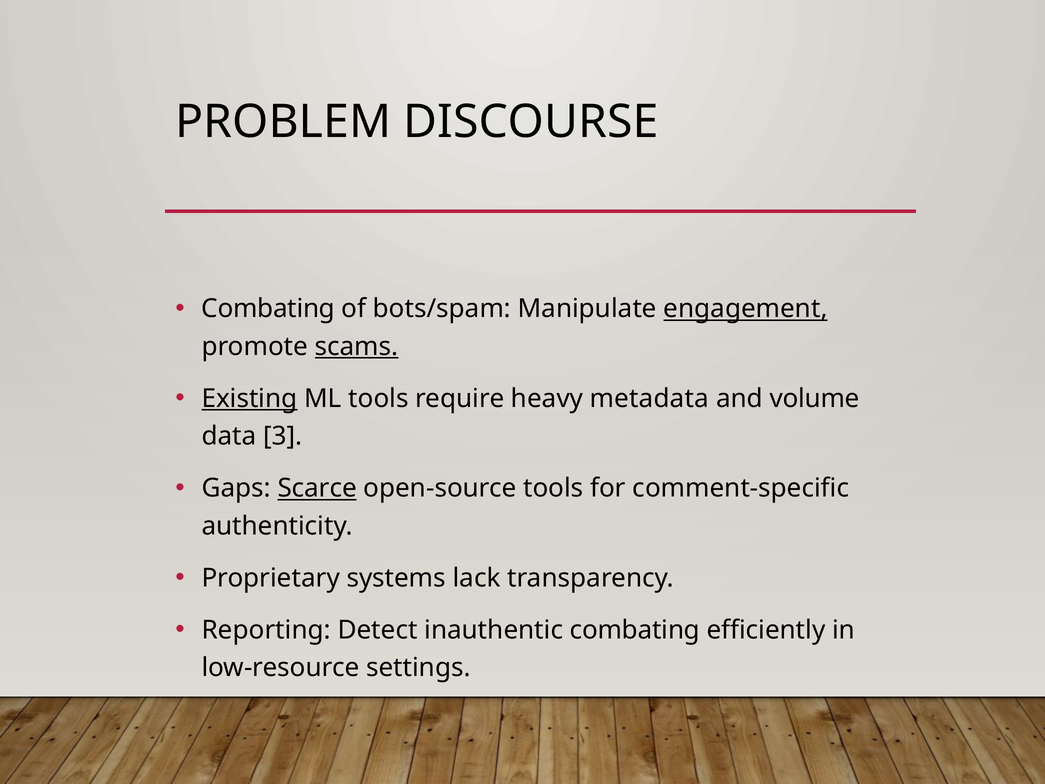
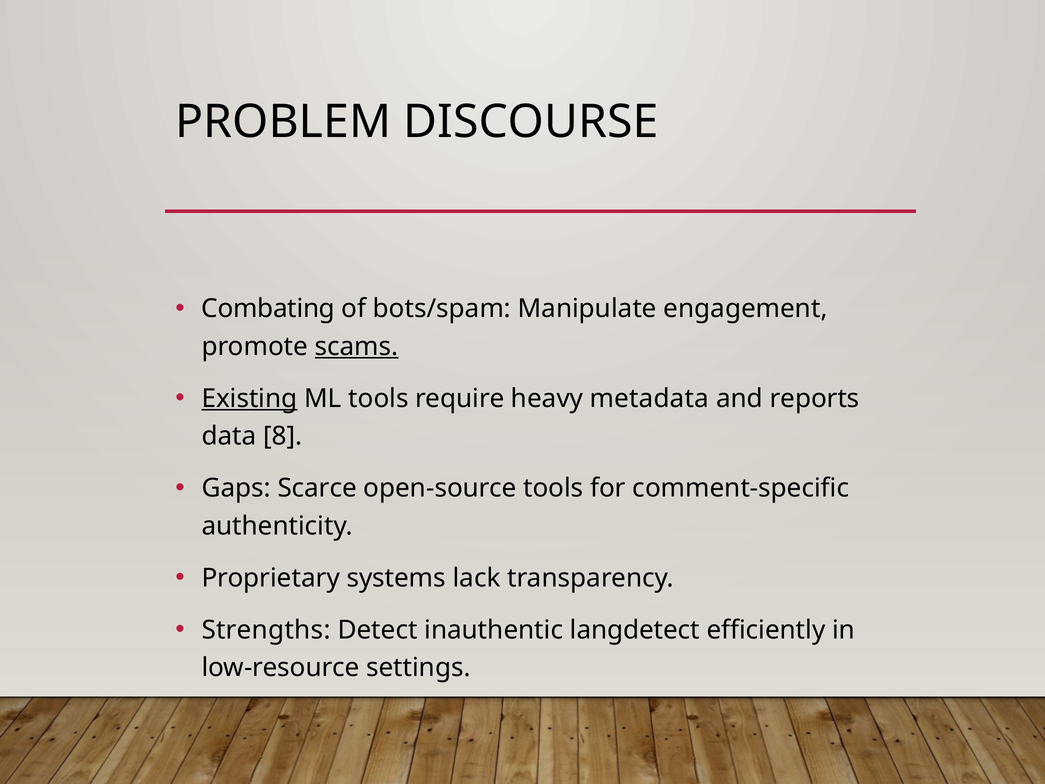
engagement underline: present -> none
volume: volume -> reports
3: 3 -> 8
Scarce underline: present -> none
Reporting: Reporting -> Strengths
inauthentic combating: combating -> langdetect
